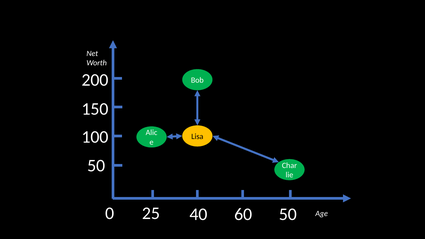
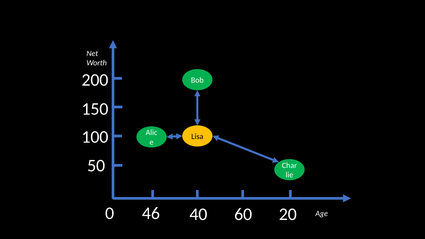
25: 25 -> 46
60 50: 50 -> 20
